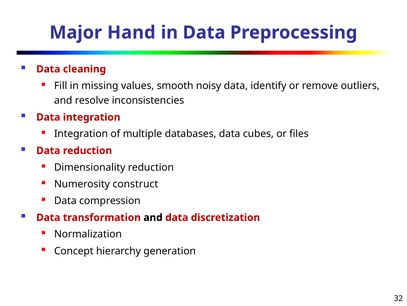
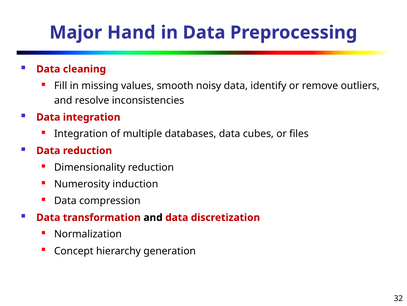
construct: construct -> induction
